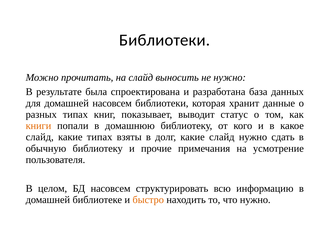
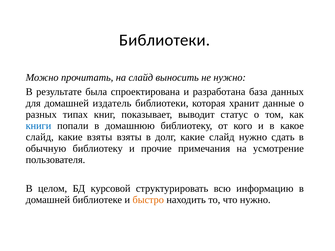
домашней насовсем: насовсем -> издатель
книги colour: orange -> blue
какие типах: типах -> взяты
БД насовсем: насовсем -> курсовой
